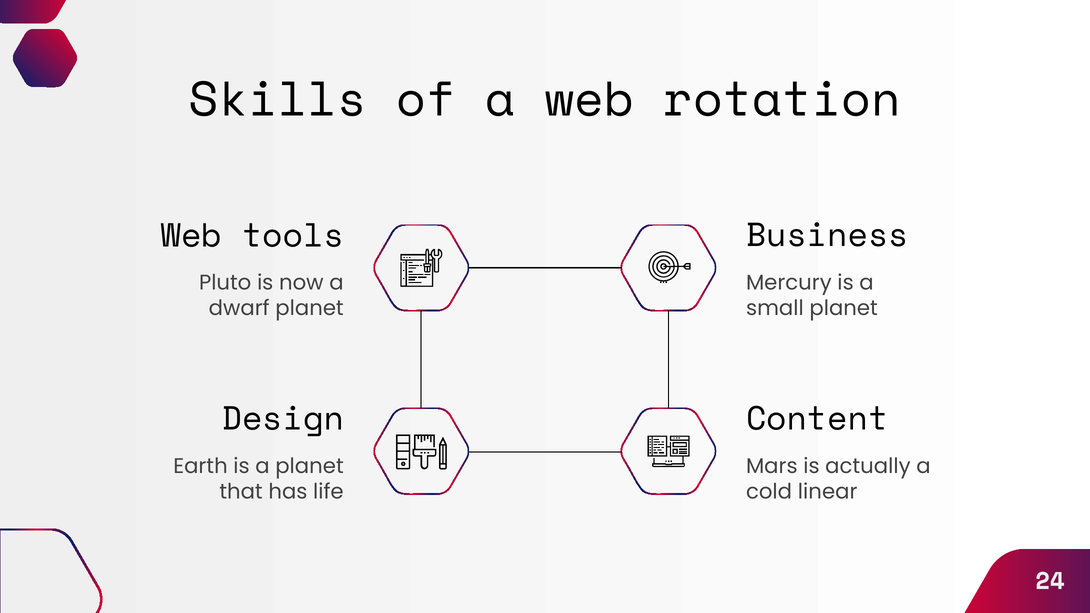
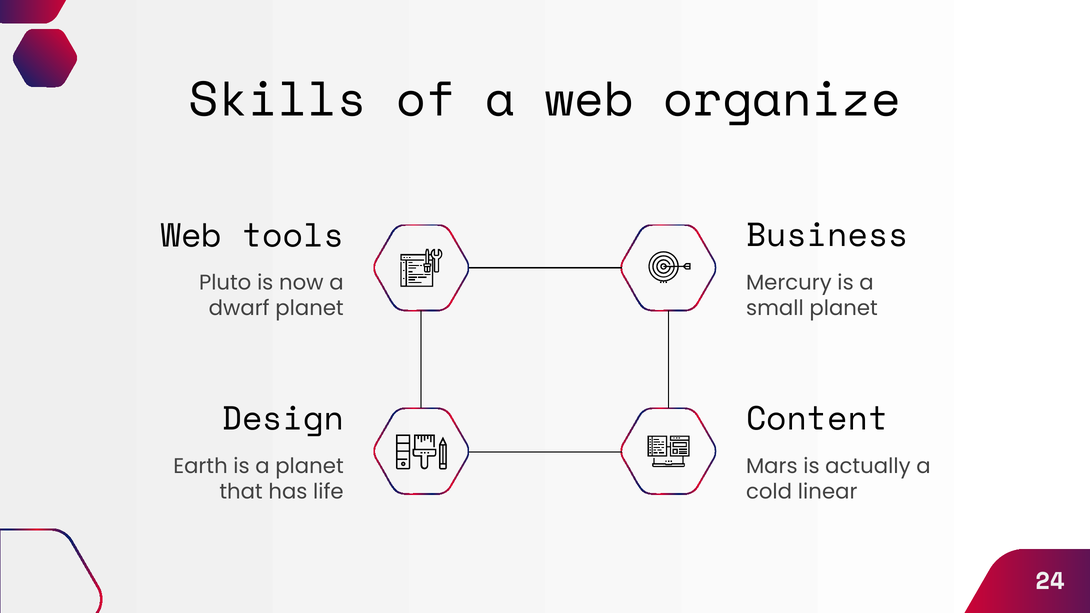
rotation: rotation -> organize
